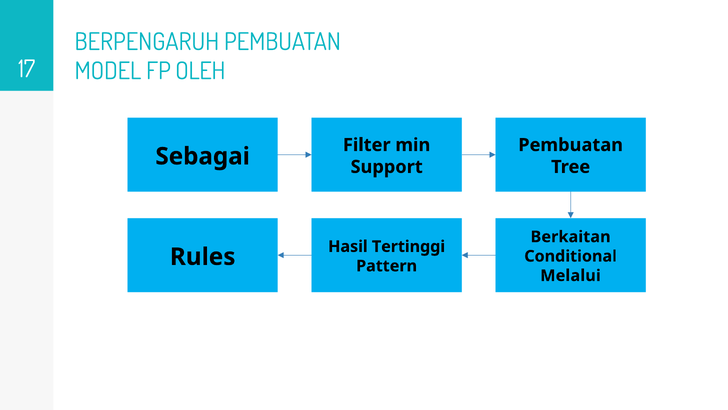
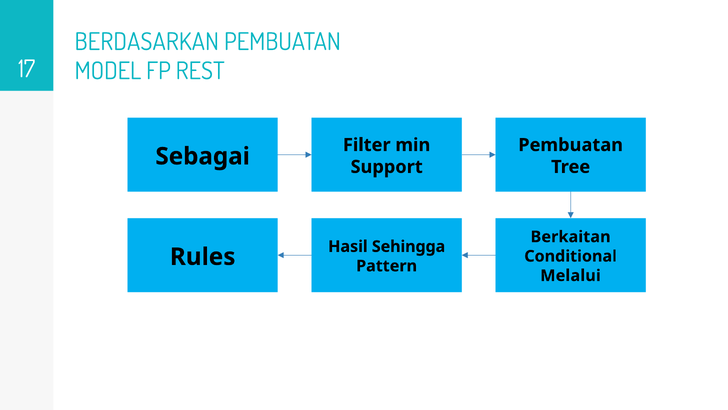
BERPENGARUH: BERPENGARUH -> BERDASARKAN
OLEH: OLEH -> REST
Tertinggi: Tertinggi -> Sehingga
